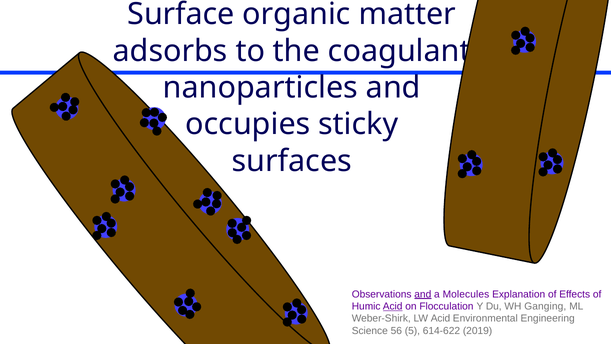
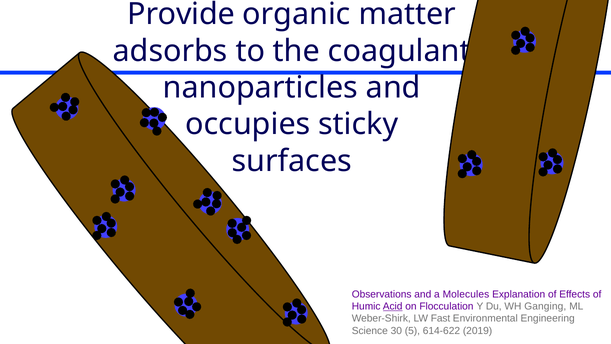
Surface: Surface -> Provide
and at (423, 294) underline: present -> none
LW Acid: Acid -> Fast
56: 56 -> 30
